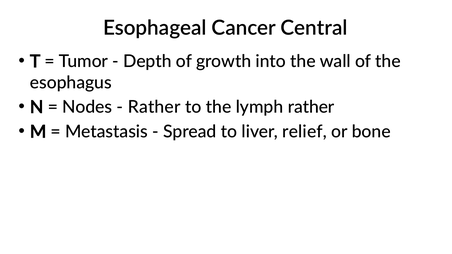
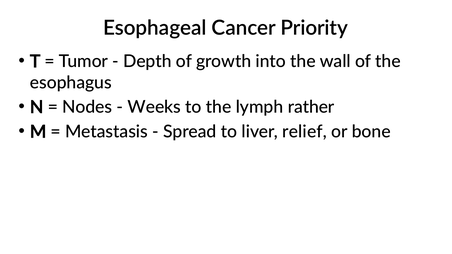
Central: Central -> Priority
Rather at (154, 107): Rather -> Weeks
